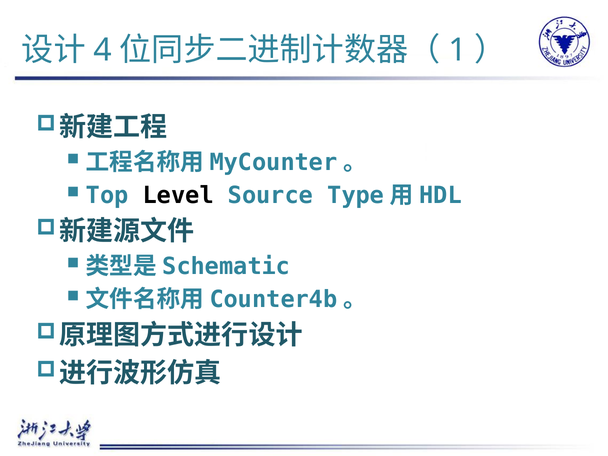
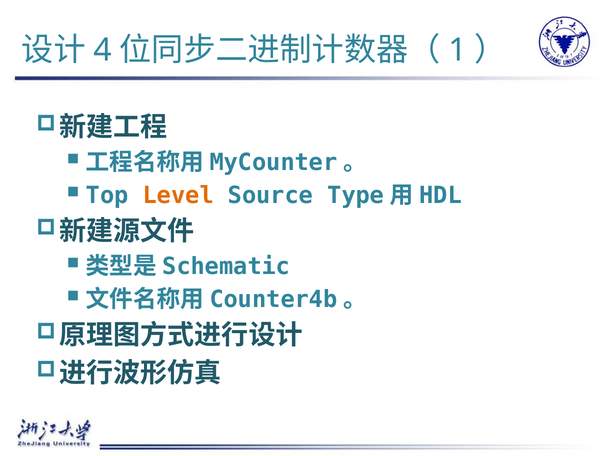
Level colour: black -> orange
